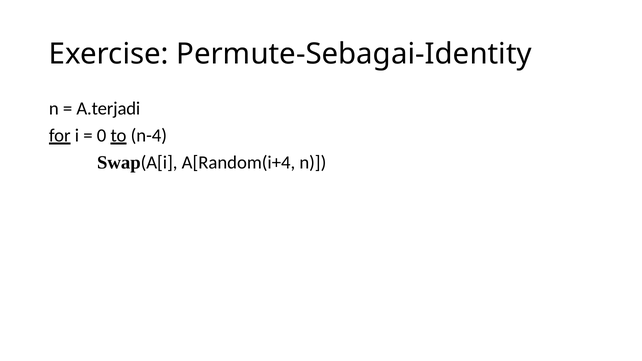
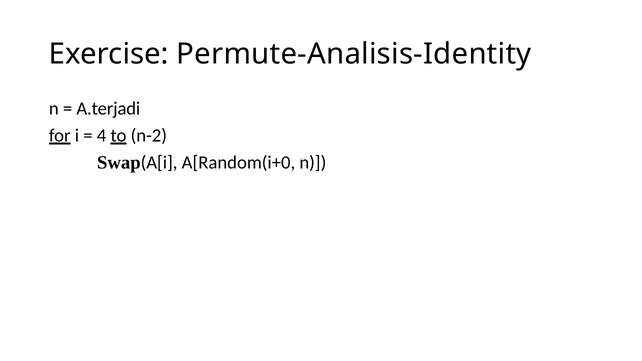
Permute-Sebagai-Identity: Permute-Sebagai-Identity -> Permute-Analisis-Identity
0: 0 -> 4
n-4: n-4 -> n-2
A[Random(i+4: A[Random(i+4 -> A[Random(i+0
